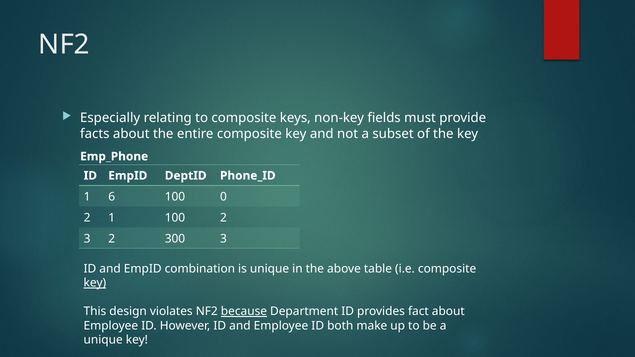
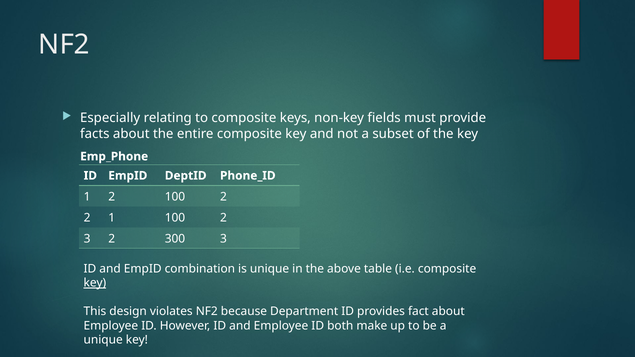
1 6: 6 -> 2
0 at (223, 197): 0 -> 2
because underline: present -> none
